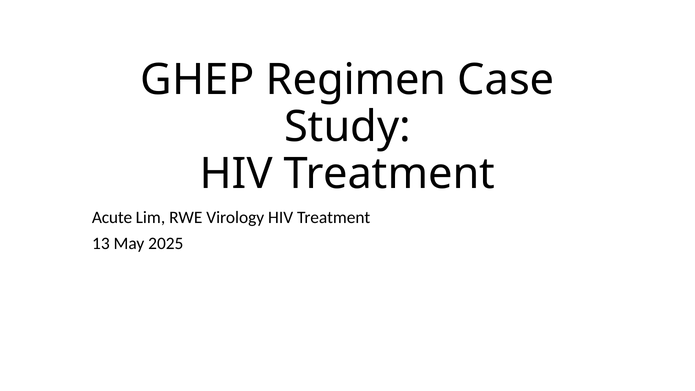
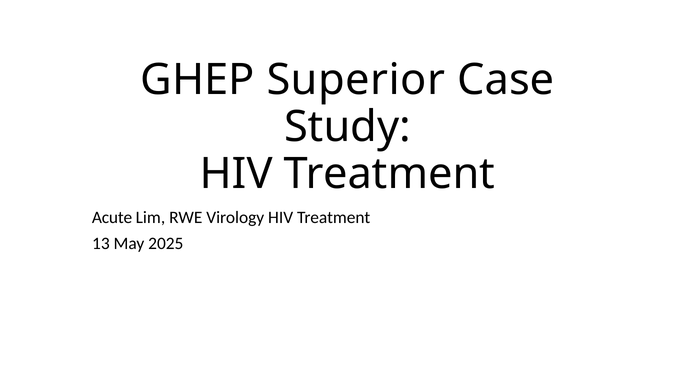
Regimen: Regimen -> Superior
